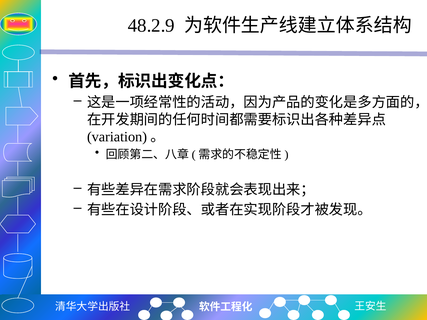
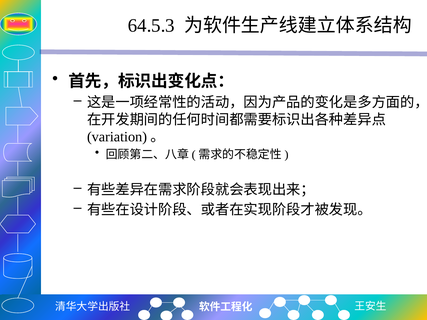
48.2.9: 48.2.9 -> 64.5.3
